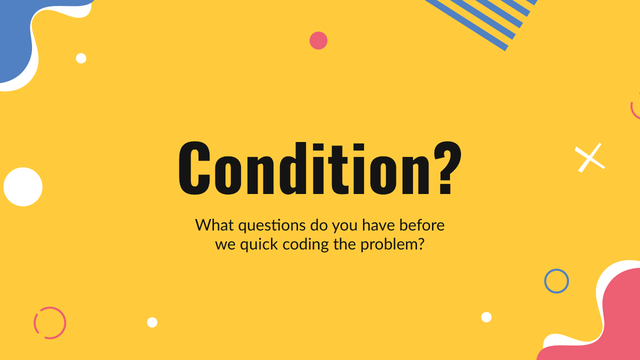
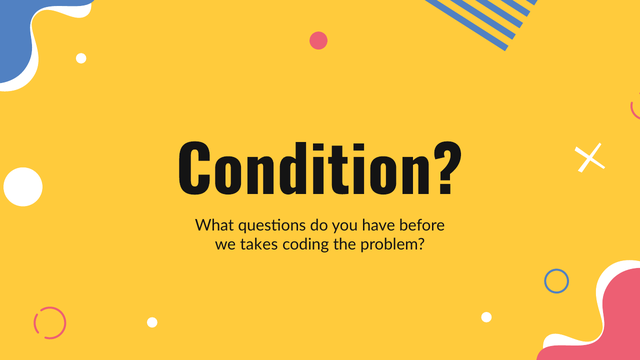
quick: quick -> takes
